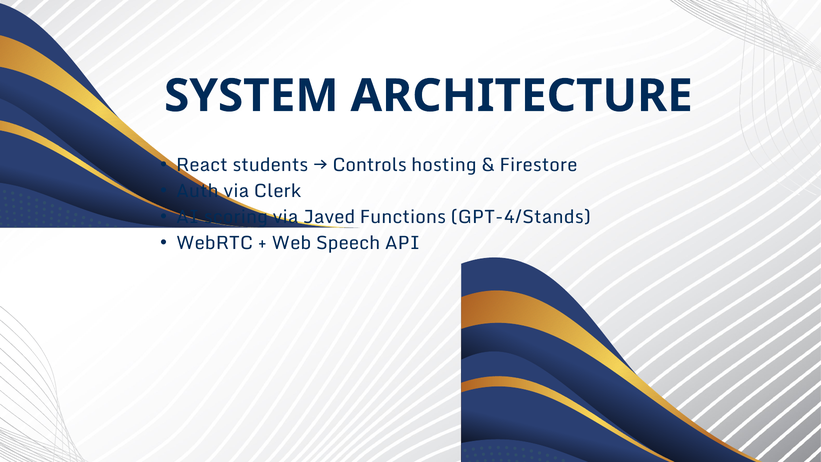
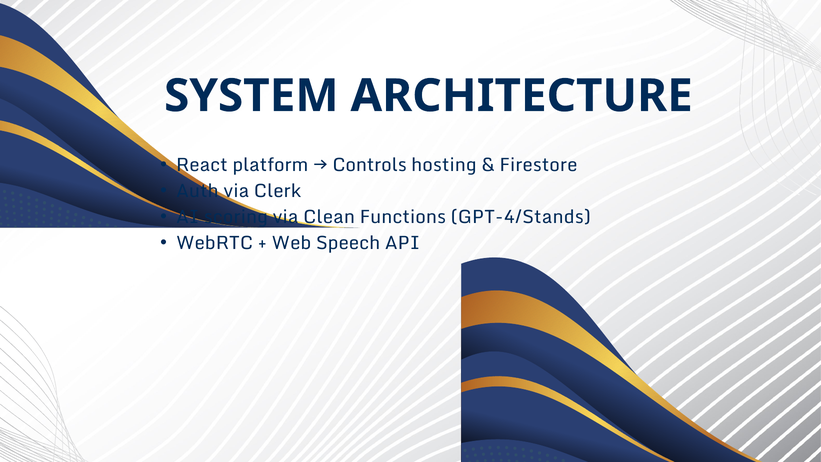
students: students -> platform
Javed: Javed -> Clean
